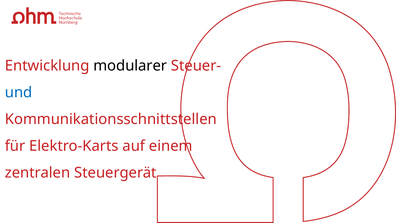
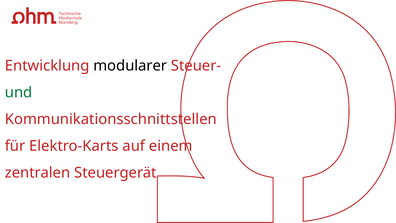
und colour: blue -> green
